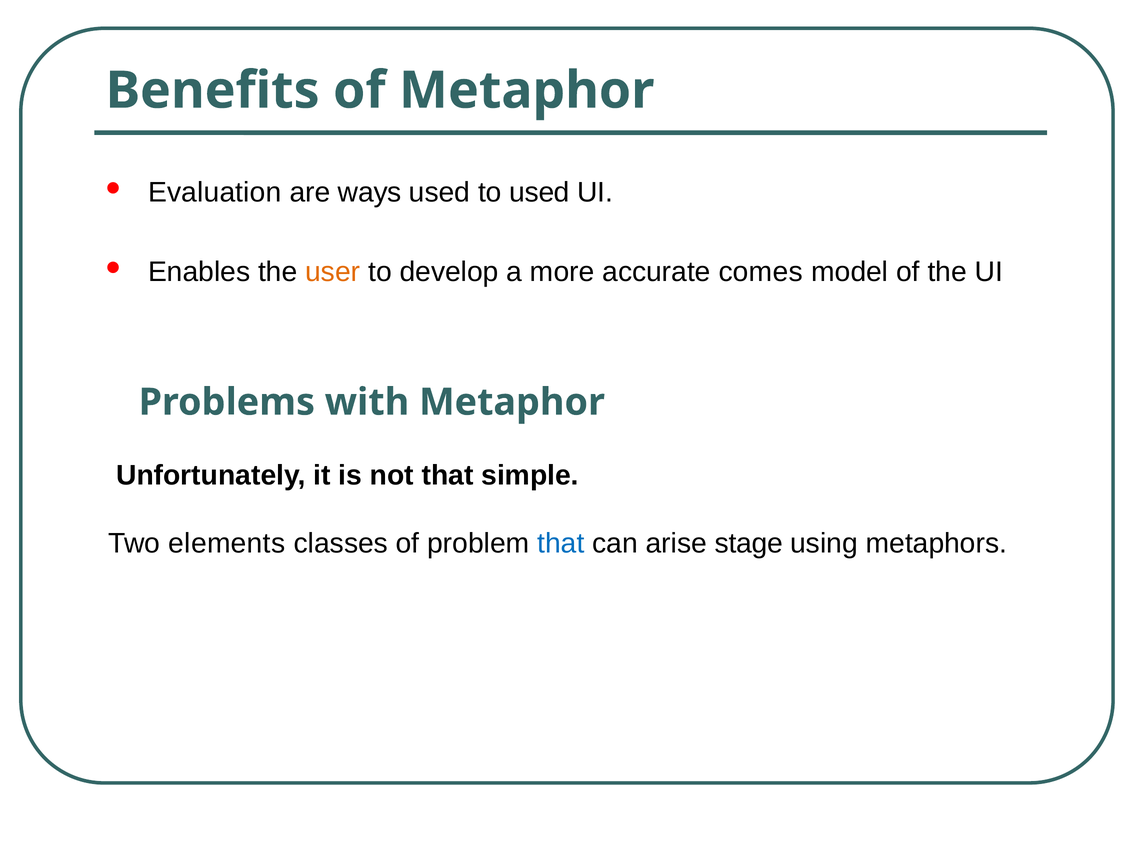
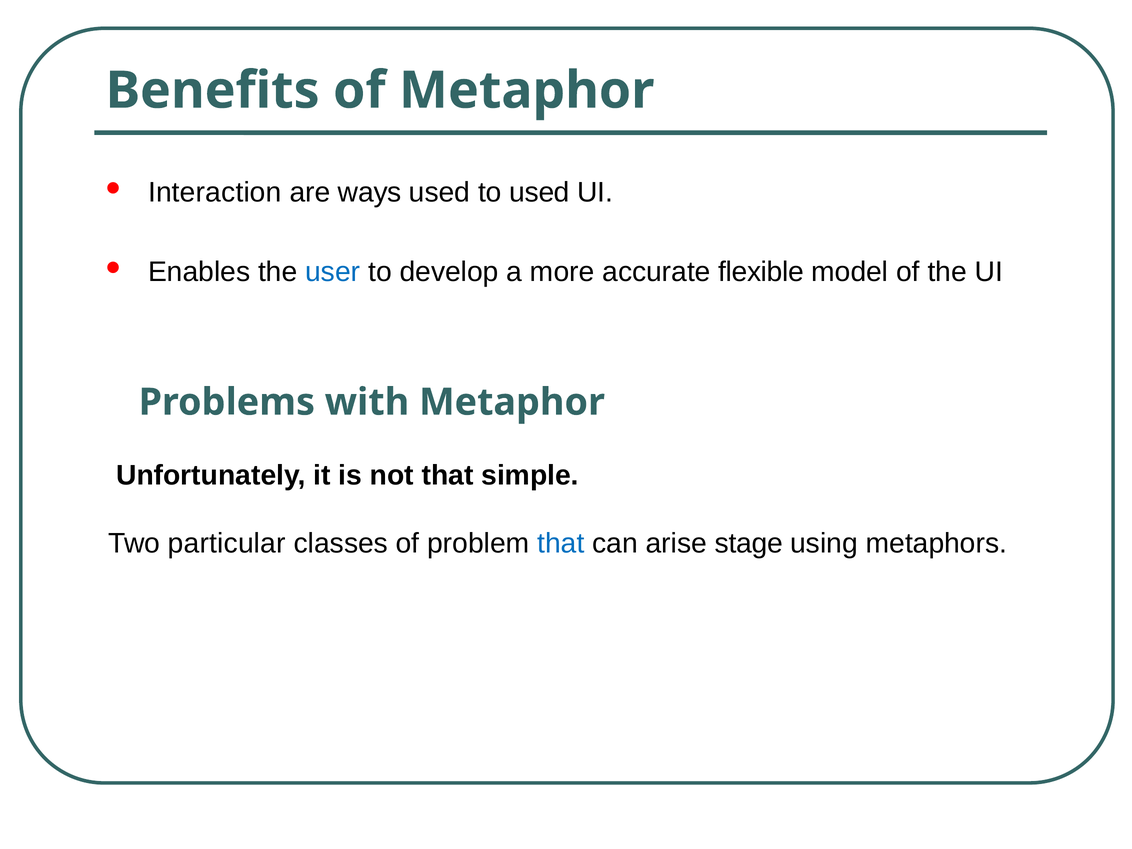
Evaluation: Evaluation -> Interaction
user colour: orange -> blue
comes: comes -> flexible
elements: elements -> particular
